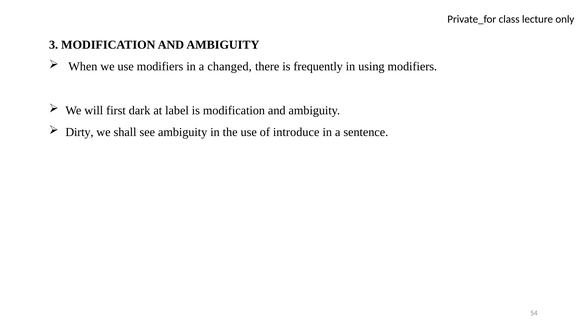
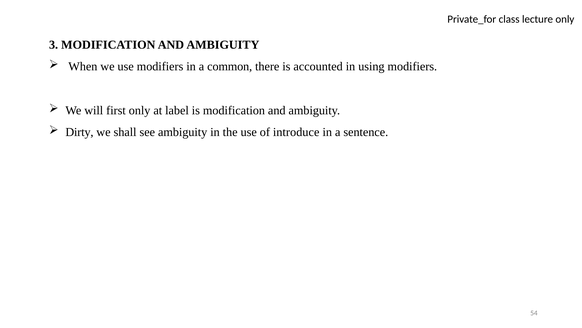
changed: changed -> common
frequently: frequently -> accounted
first dark: dark -> only
